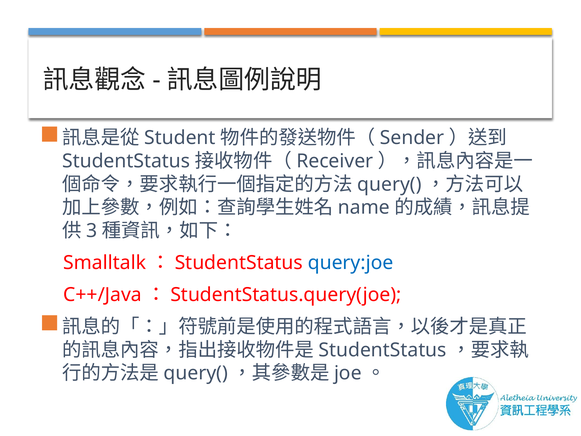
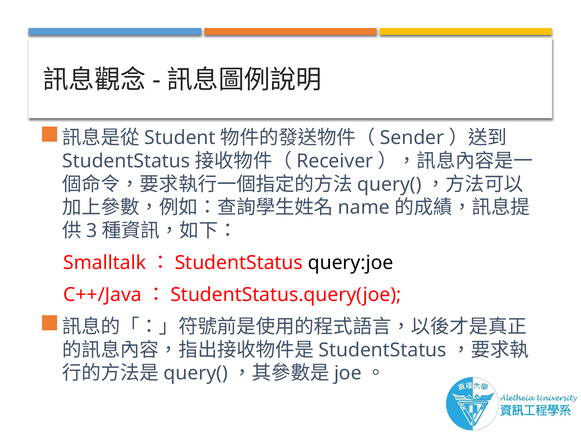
query:joe colour: blue -> black
